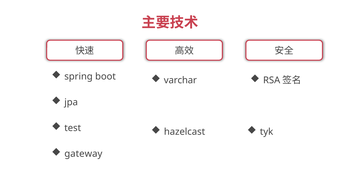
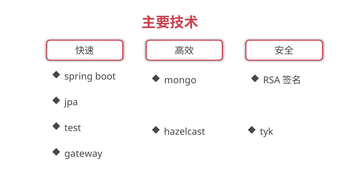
varchar: varchar -> mongo
